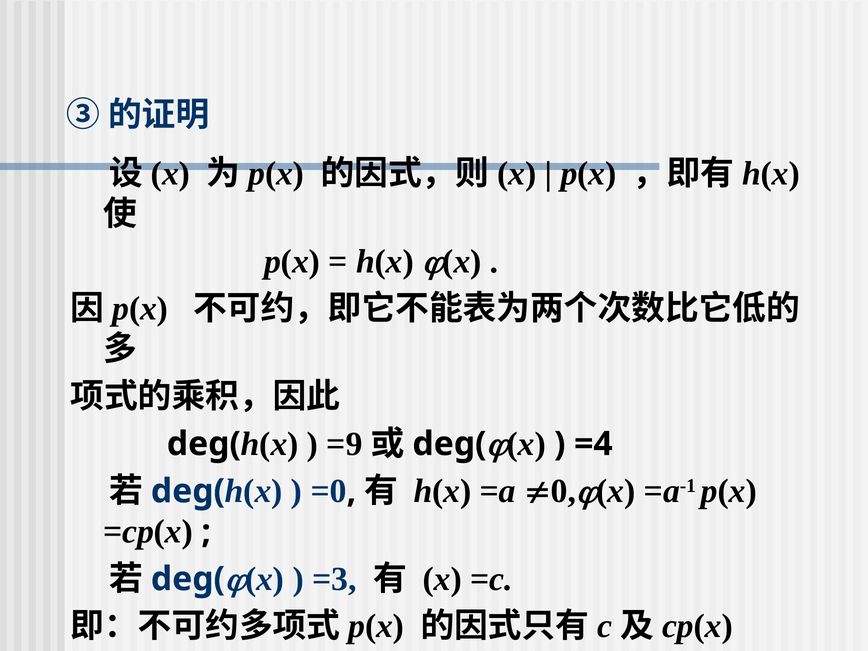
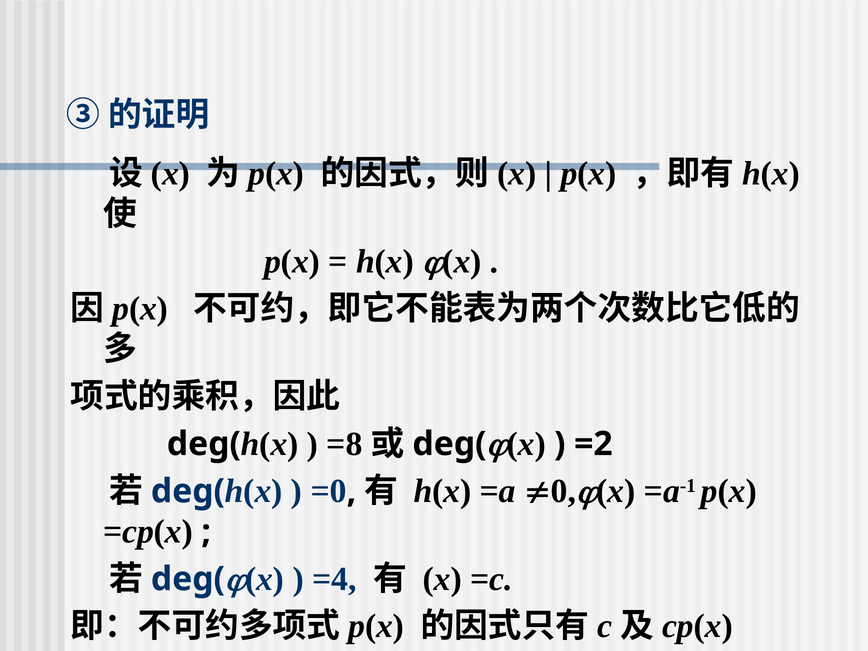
=4: =4 -> =2
=9: =9 -> =8
=3: =3 -> =4
